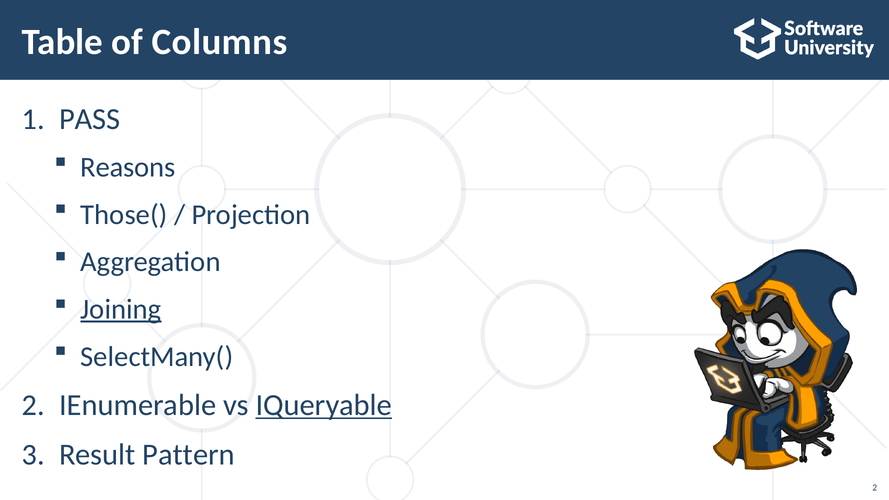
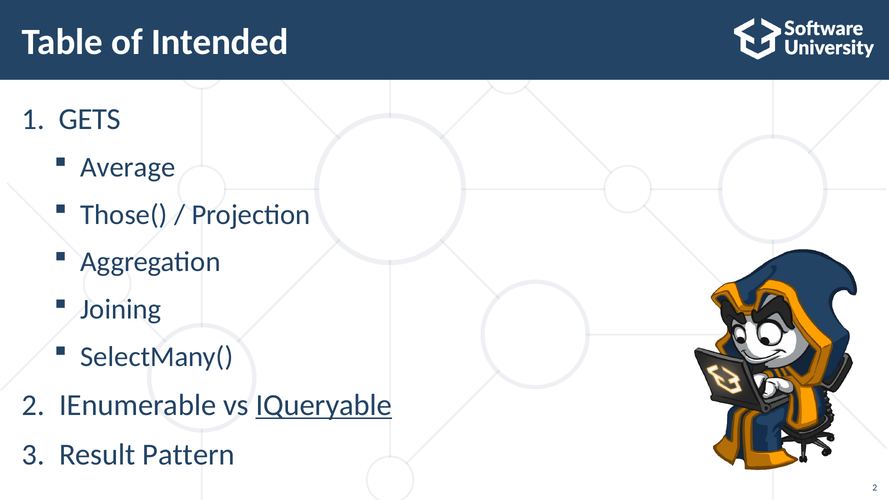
Columns: Columns -> Intended
PASS: PASS -> GETS
Reasons: Reasons -> Average
Joining underline: present -> none
